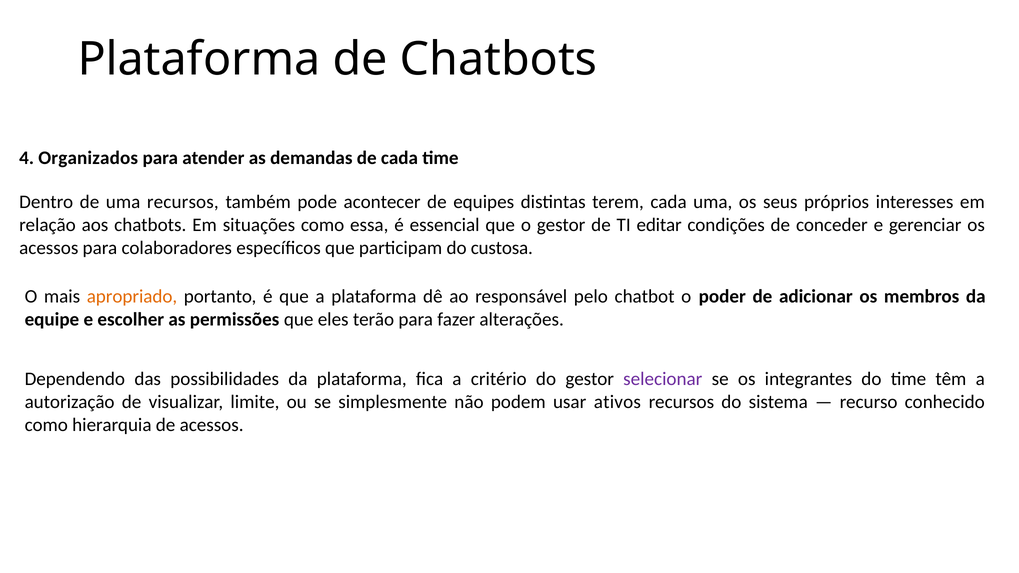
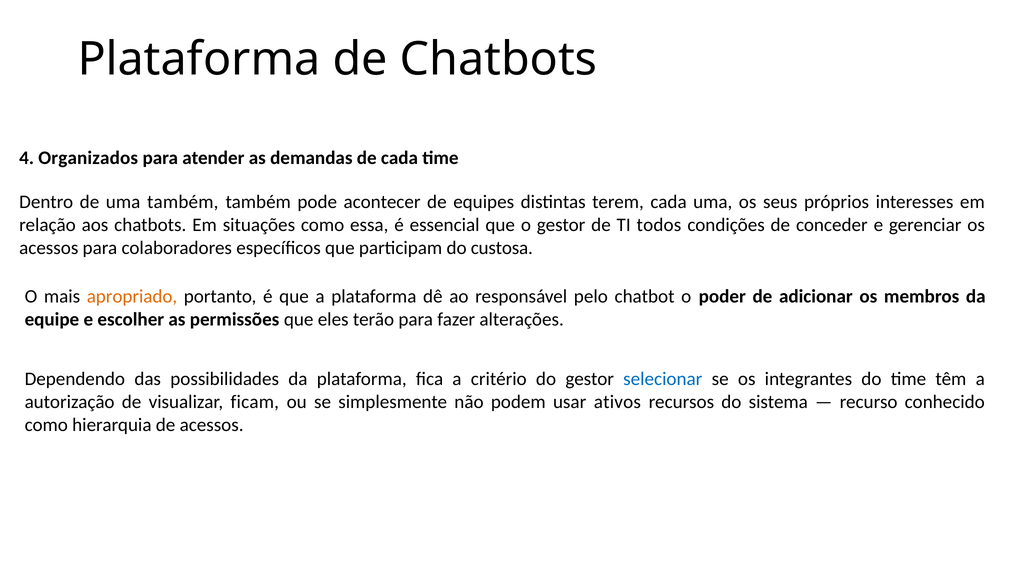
uma recursos: recursos -> também
editar: editar -> todos
selecionar colour: purple -> blue
limite: limite -> ficam
